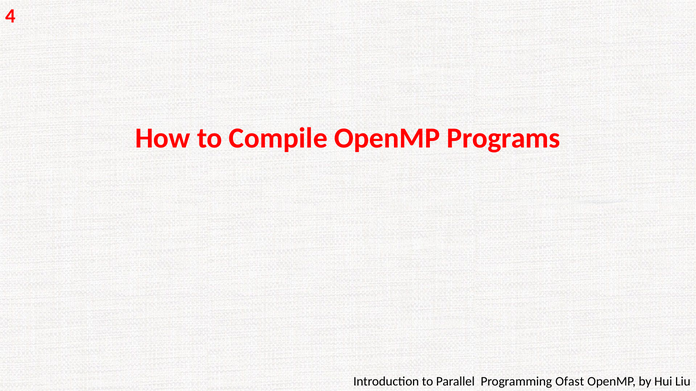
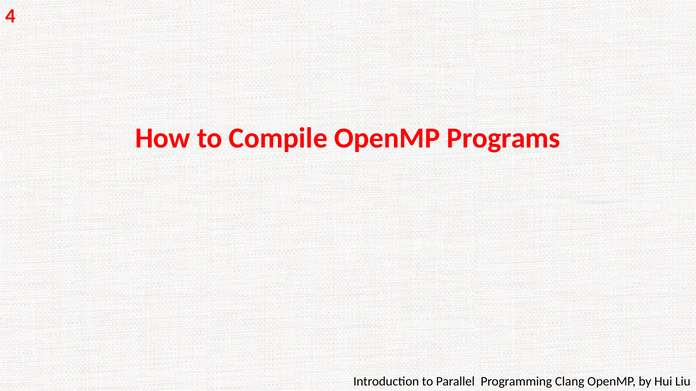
Ofast: Ofast -> Clang
